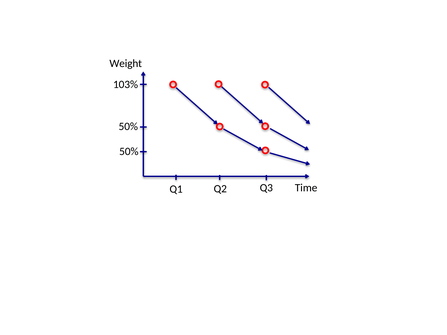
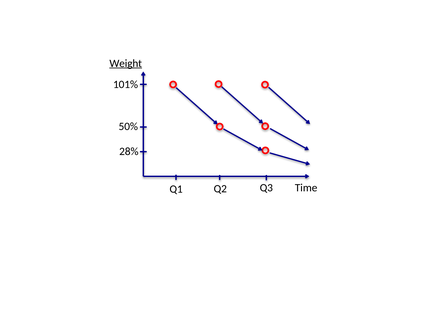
Weight underline: none -> present
103%: 103% -> 101%
50% at (129, 152): 50% -> 28%
